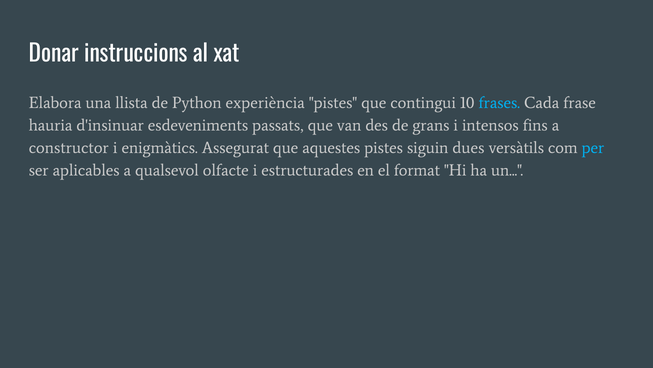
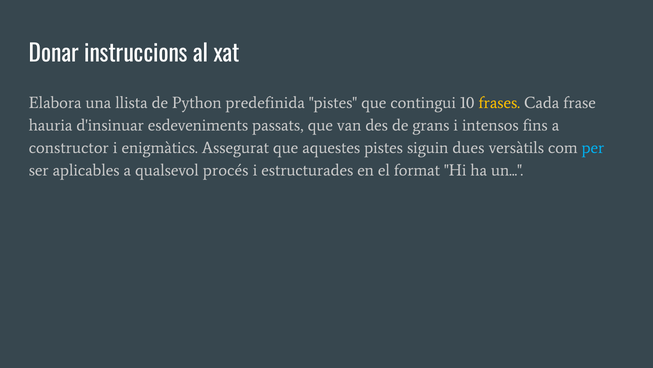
experiència: experiència -> predefinida
frases colour: light blue -> yellow
olfacte: olfacte -> procés
